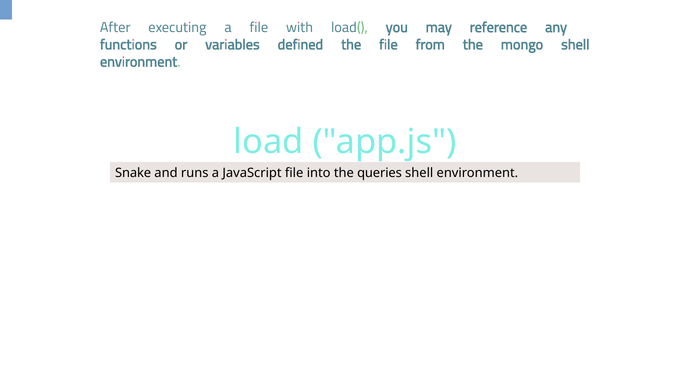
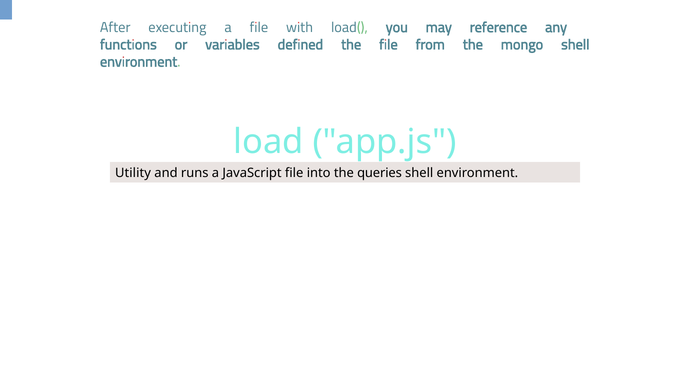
Snake: Snake -> Utility
